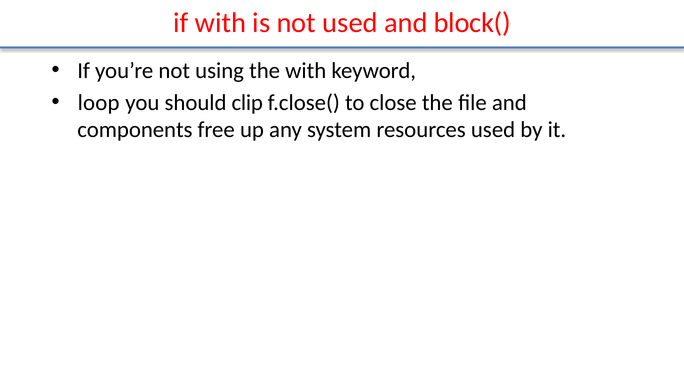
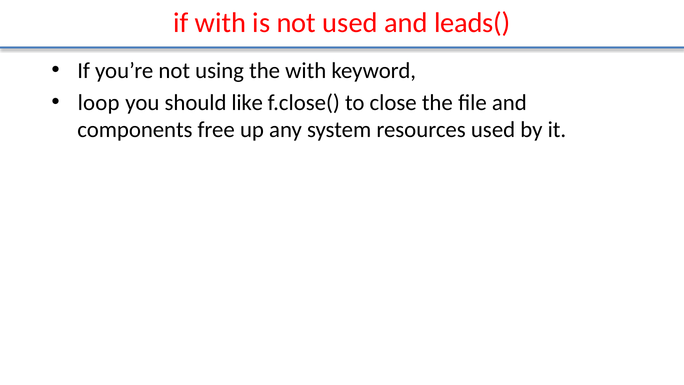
block(: block( -> leads(
clip: clip -> like
